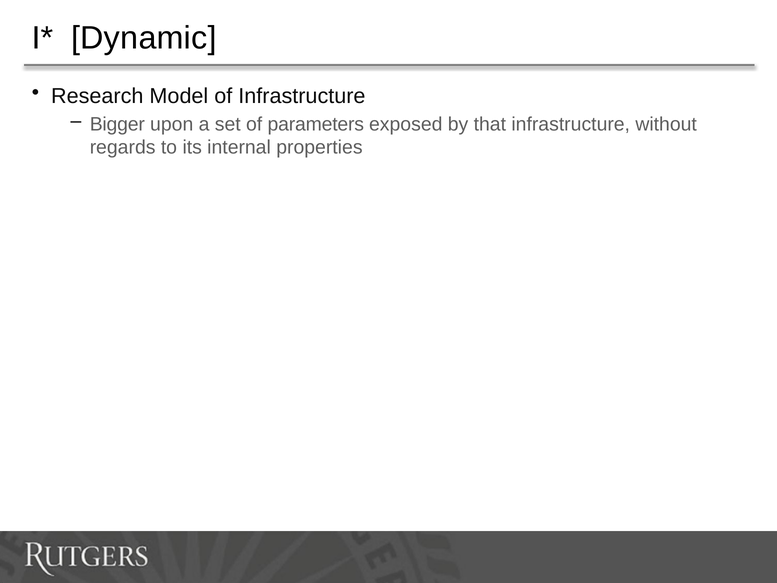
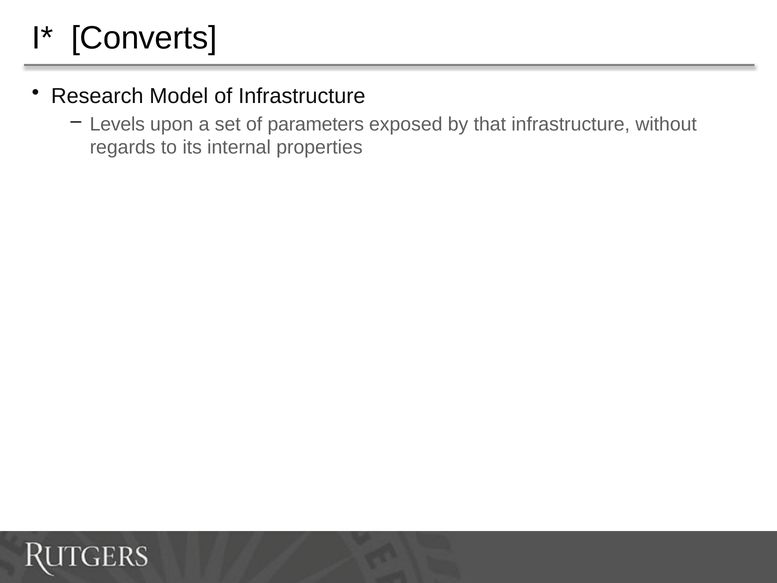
Dynamic: Dynamic -> Converts
Bigger: Bigger -> Levels
